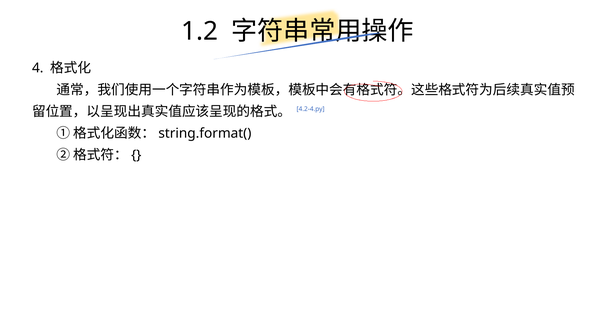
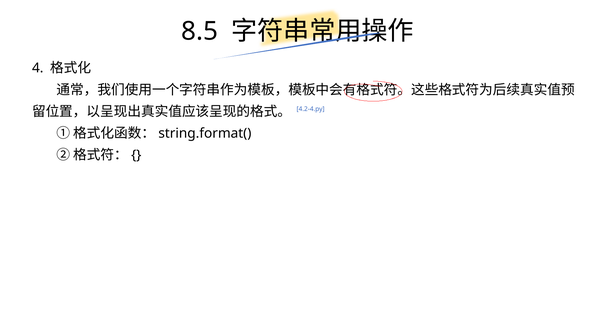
1.2: 1.2 -> 8.5
